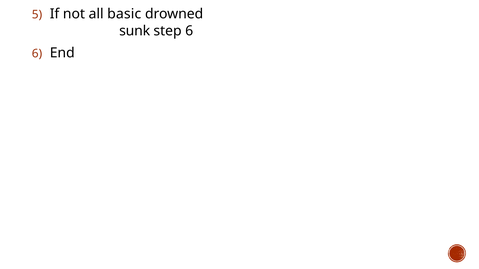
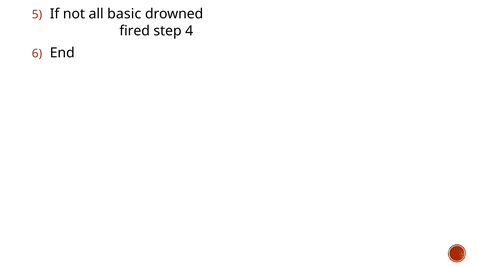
sunk: sunk -> fired
step 6: 6 -> 4
